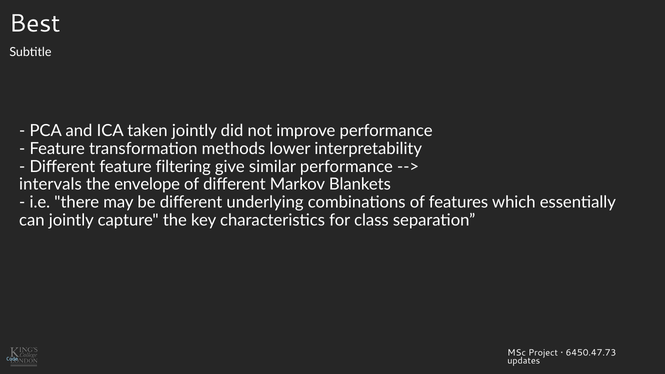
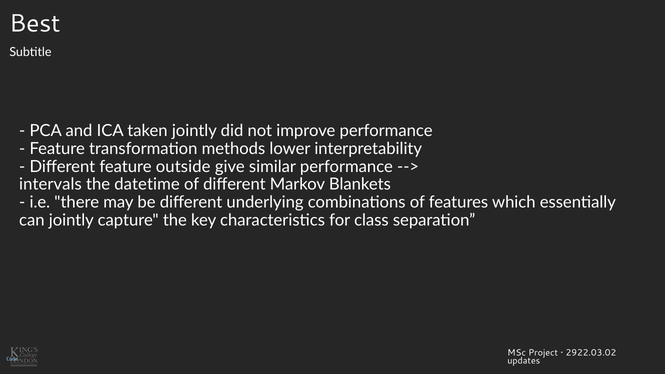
filtering: filtering -> outside
envelope: envelope -> datetime
6450.47.73: 6450.47.73 -> 2922.03.02
